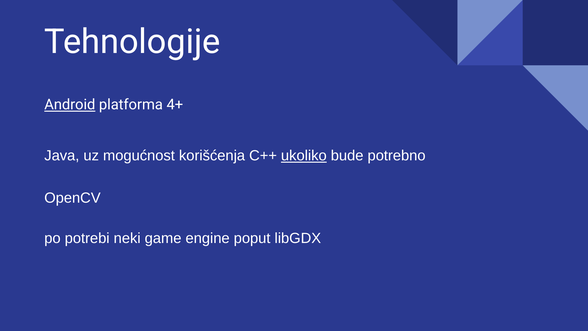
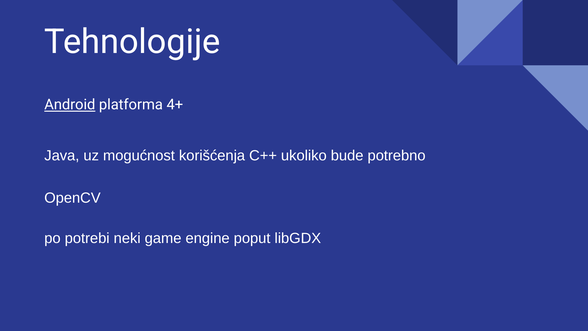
ukoliko underline: present -> none
